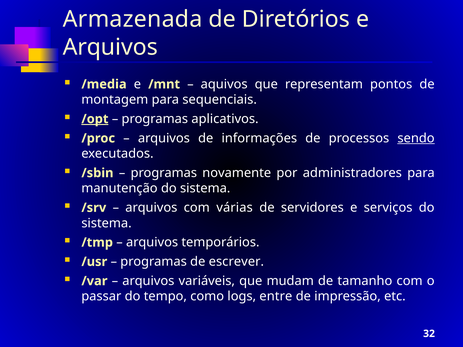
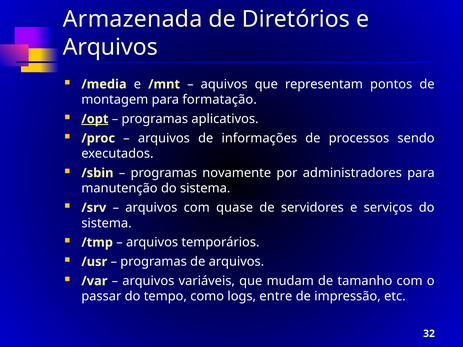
sequenciais: sequenciais -> formatação
sendo underline: present -> none
várias: várias -> quase
de escrever: escrever -> arquivos
